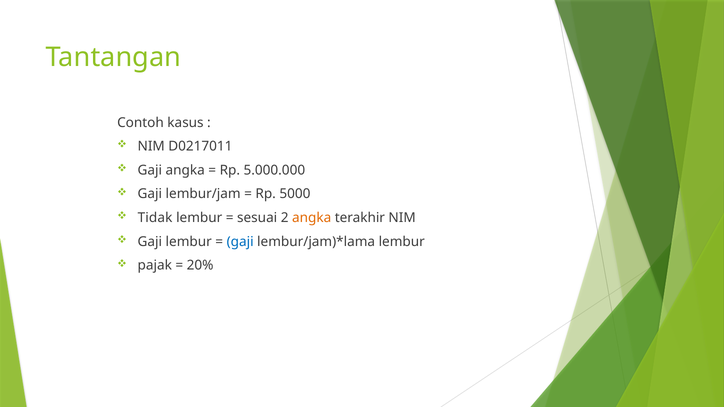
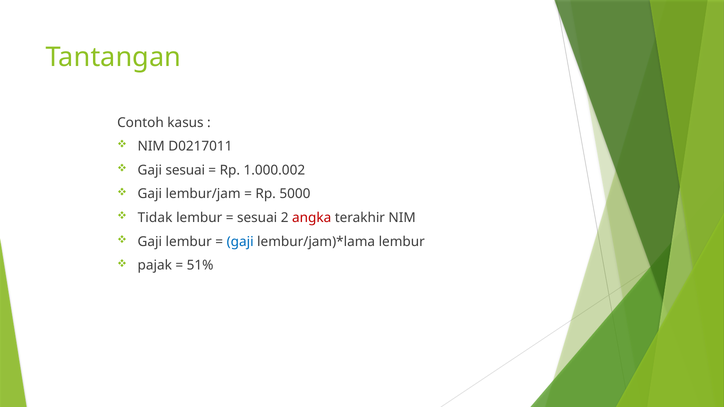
Gaji angka: angka -> sesuai
5.000.000: 5.000.000 -> 1.000.002
angka at (312, 218) colour: orange -> red
20%: 20% -> 51%
